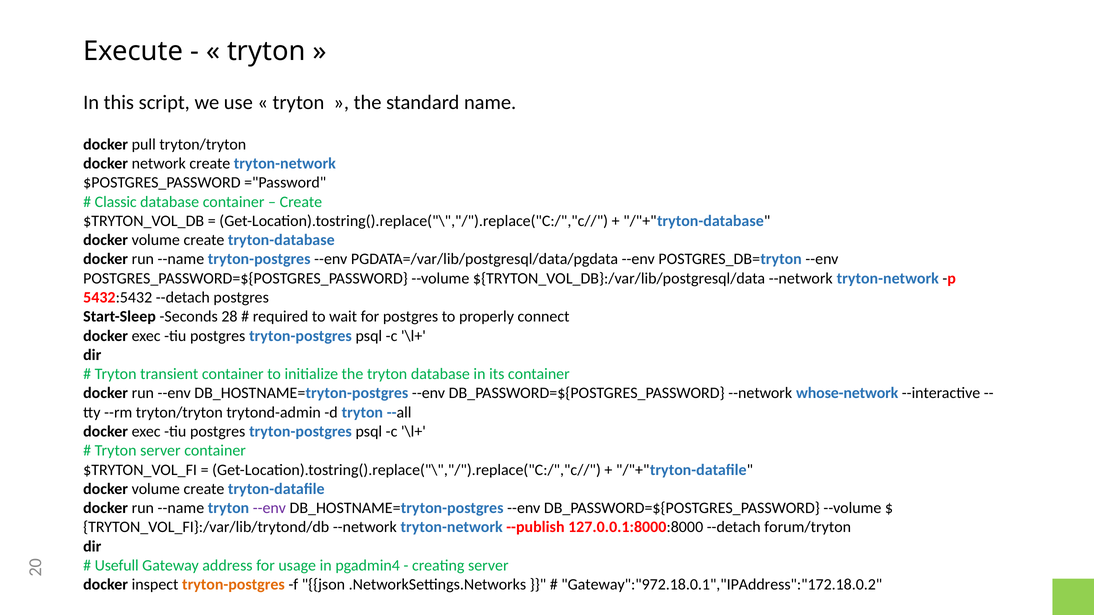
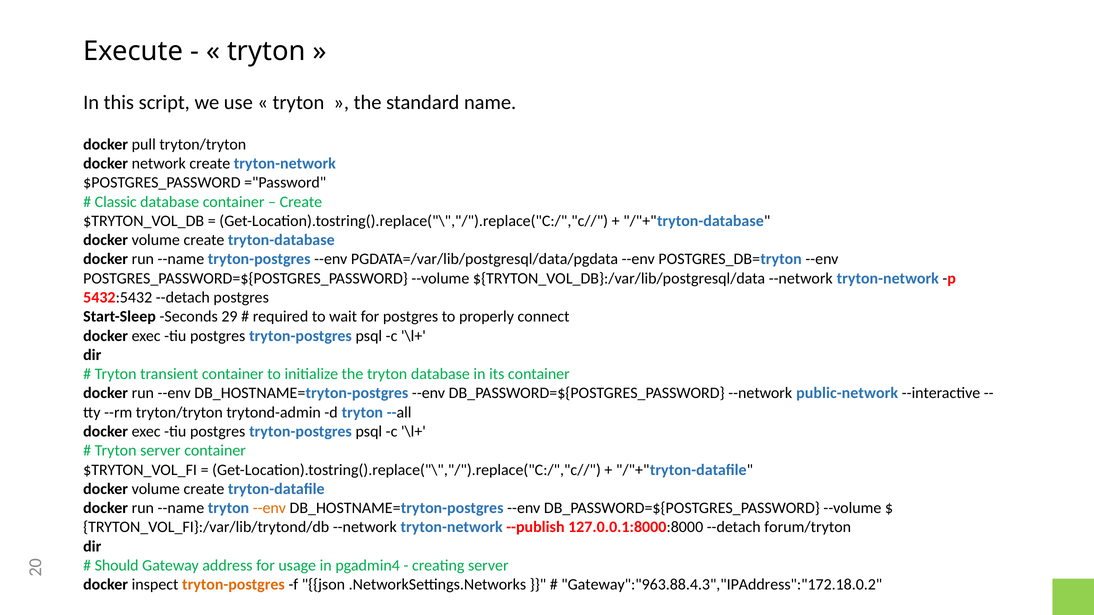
28: 28 -> 29
whose-network: whose-network -> public-network
--env at (269, 508) colour: purple -> orange
Usefull: Usefull -> Should
Gateway":"972.18.0.1","IPAddress":"172.18.0.2: Gateway":"972.18.0.1","IPAddress":"172.18.0.2 -> Gateway":"963.88.4.3","IPAddress":"172.18.0.2
